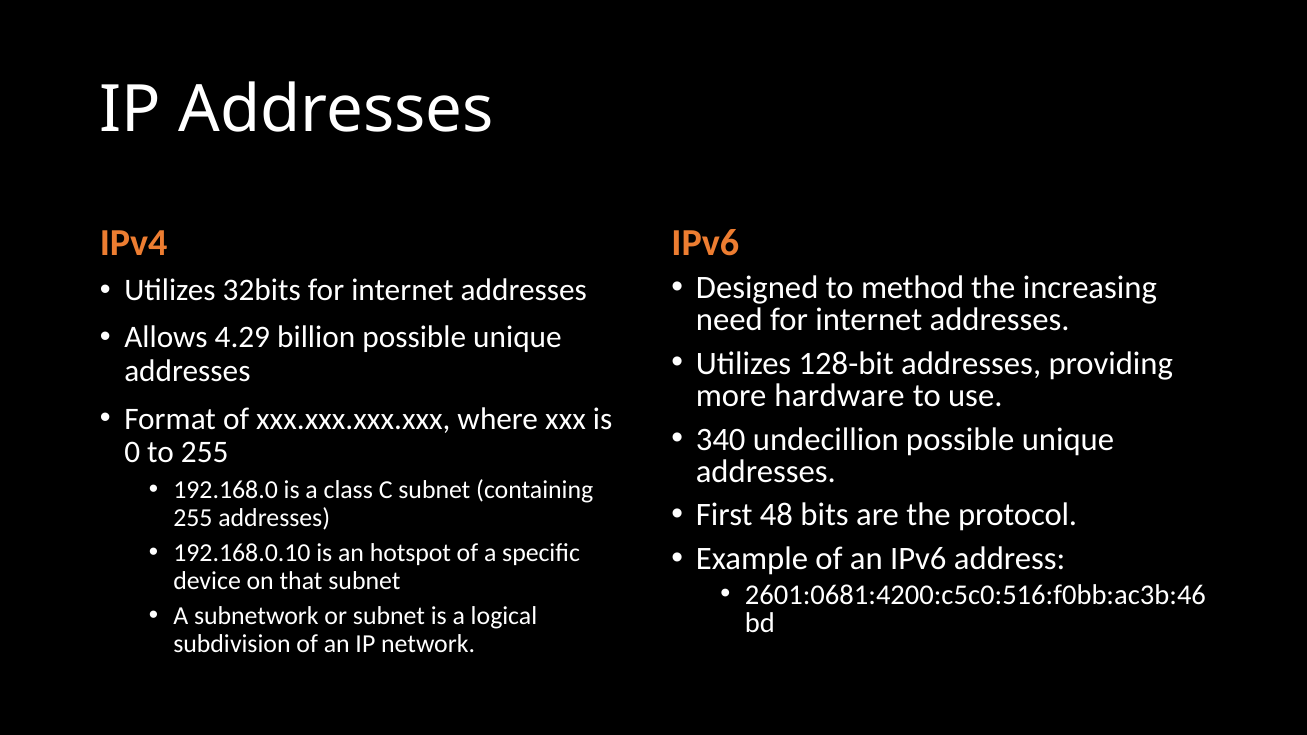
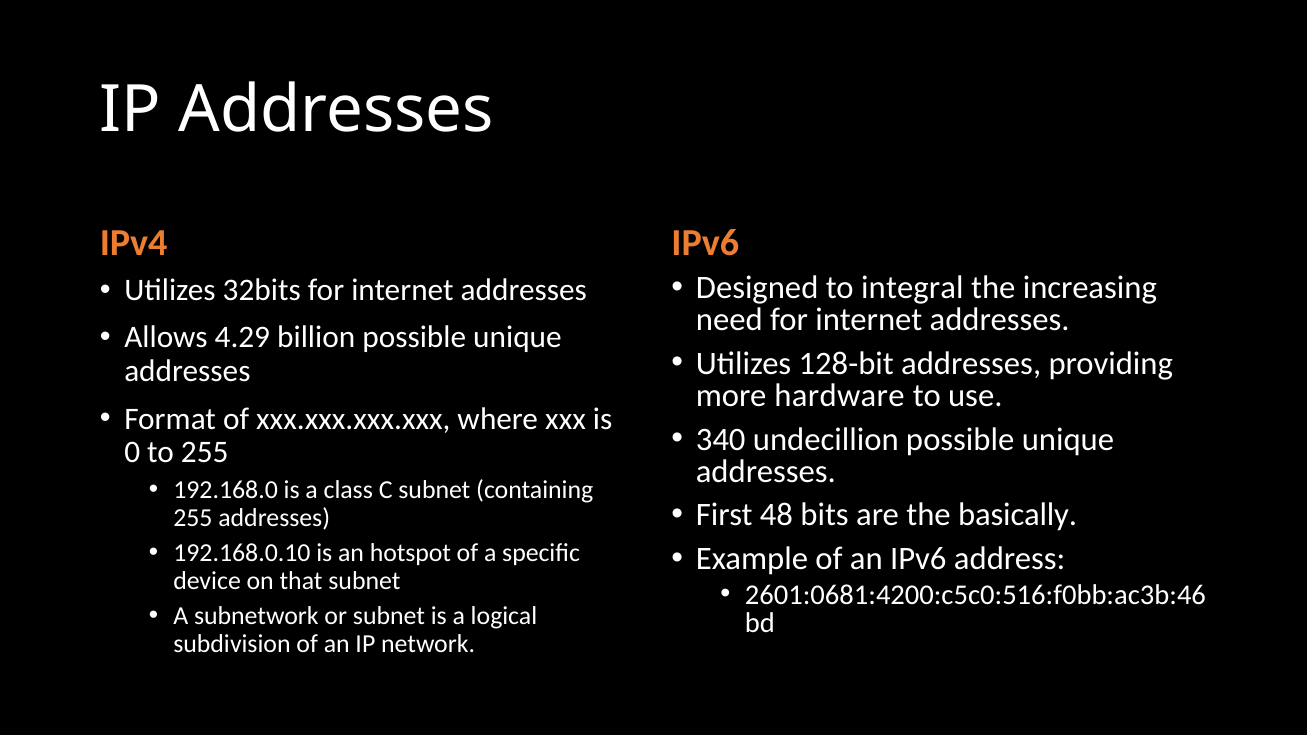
method: method -> integral
protocol: protocol -> basically
